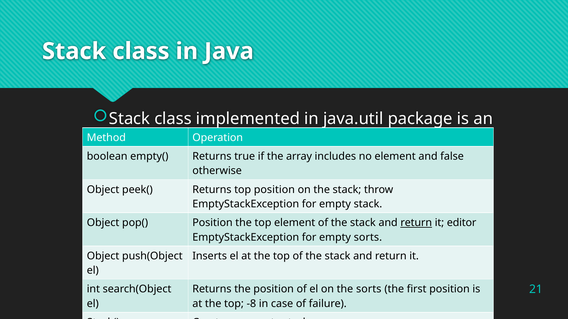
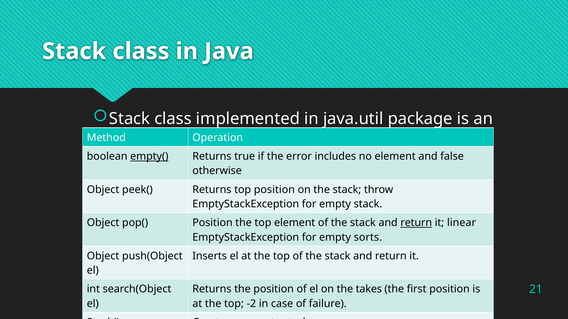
empty( underline: none -> present
array: array -> error
editor: editor -> linear
the sorts: sorts -> takes
-8: -8 -> -2
